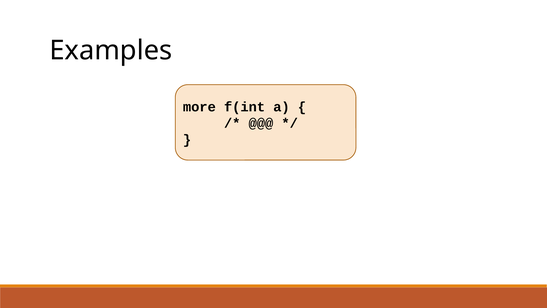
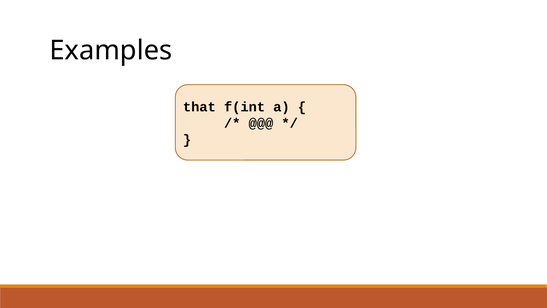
more: more -> that
